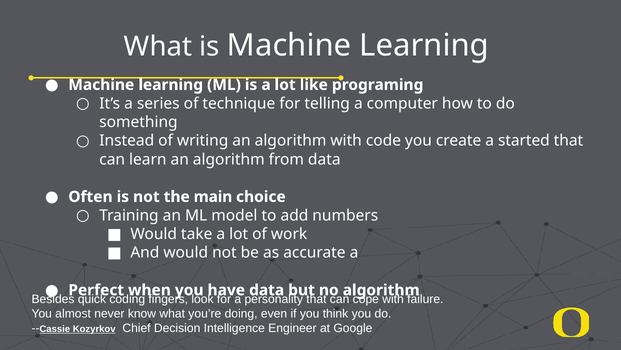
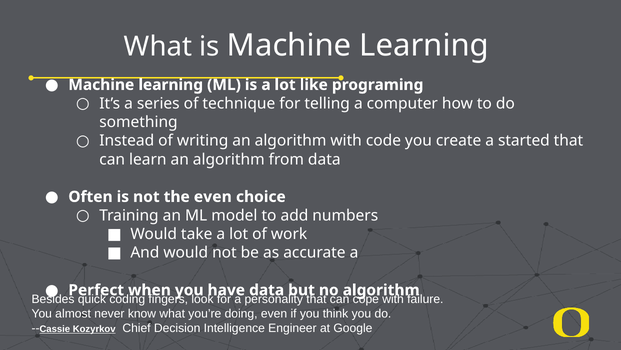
the main: main -> even
